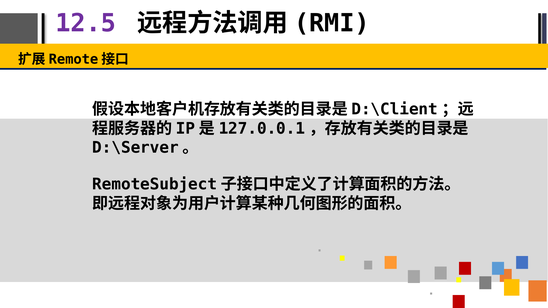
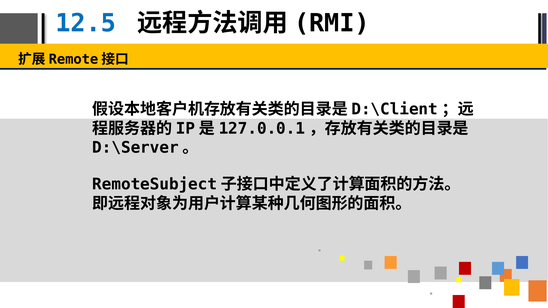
12.5 colour: purple -> blue
